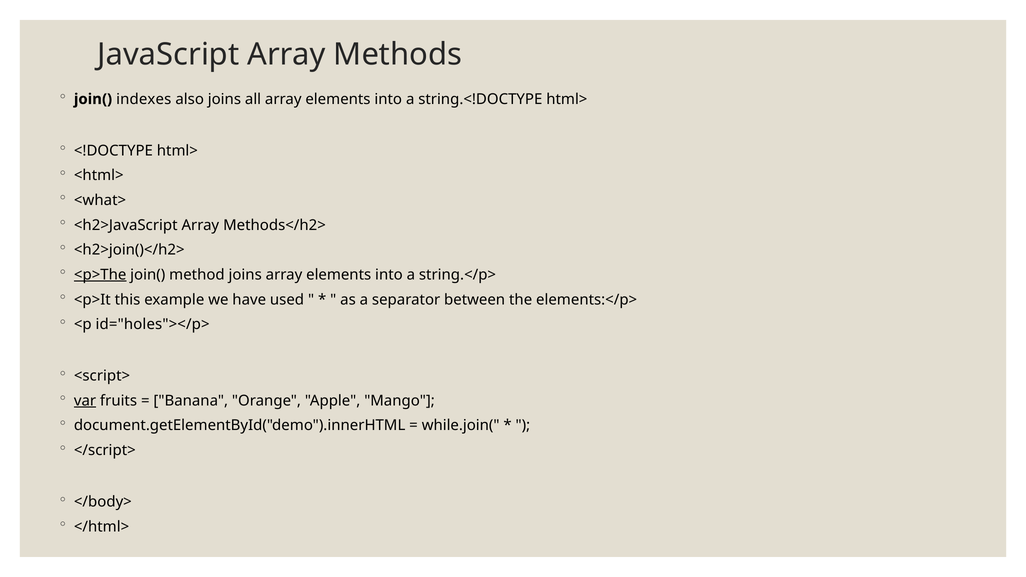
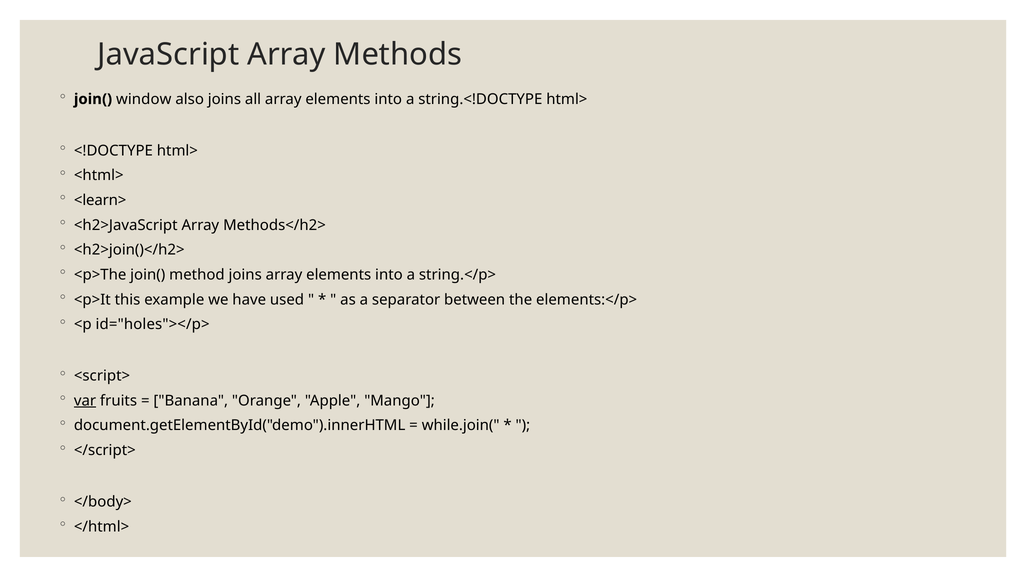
indexes: indexes -> window
<what>: <what> -> <learn>
<p>The underline: present -> none
